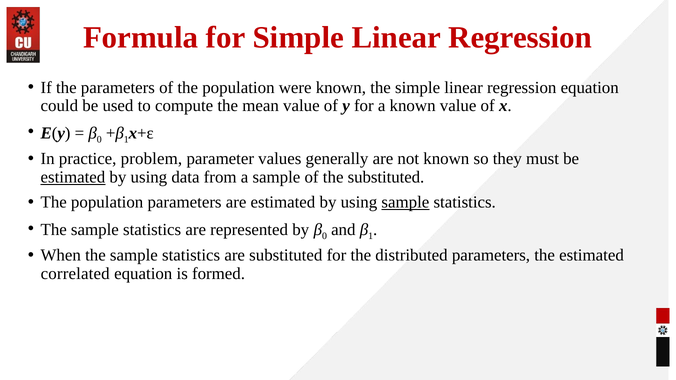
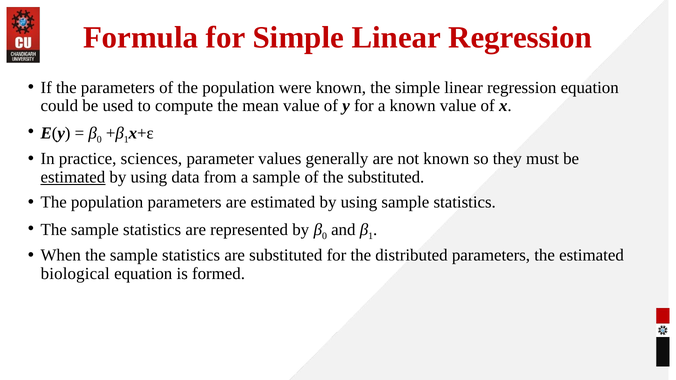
problem: problem -> sciences
sample at (405, 202) underline: present -> none
correlated: correlated -> biological
